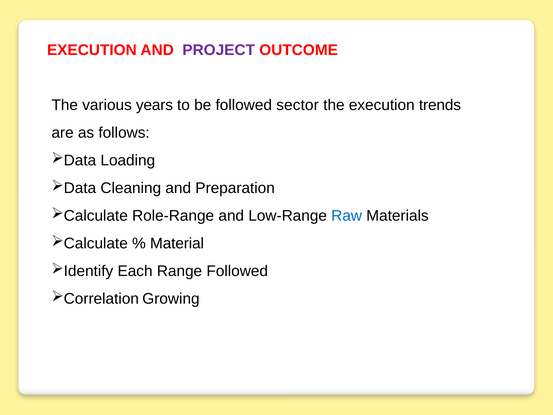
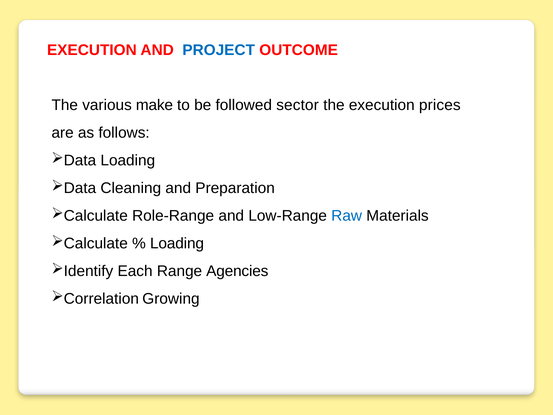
PROJECT colour: purple -> blue
years: years -> make
trends: trends -> prices
Material at (177, 243): Material -> Loading
Range Followed: Followed -> Agencies
